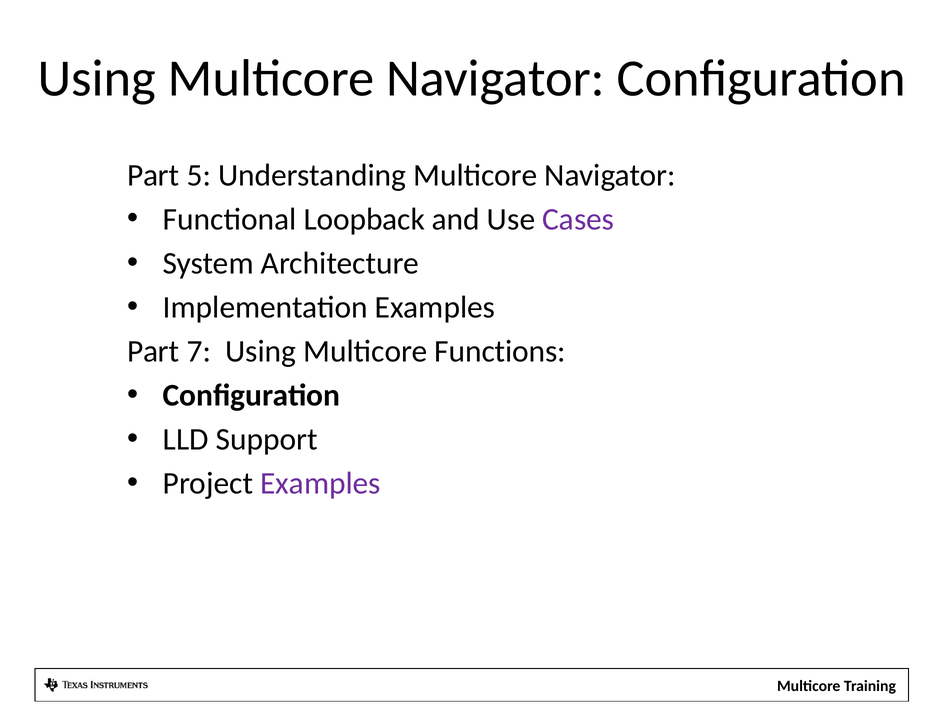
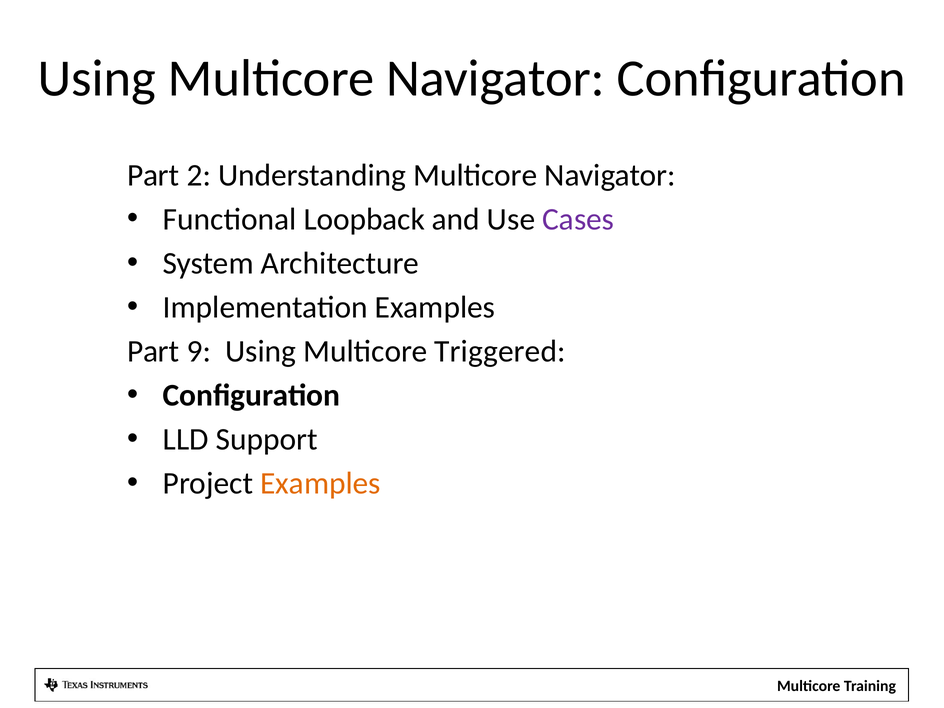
5: 5 -> 2
7: 7 -> 9
Functions: Functions -> Triggered
Examples at (320, 484) colour: purple -> orange
